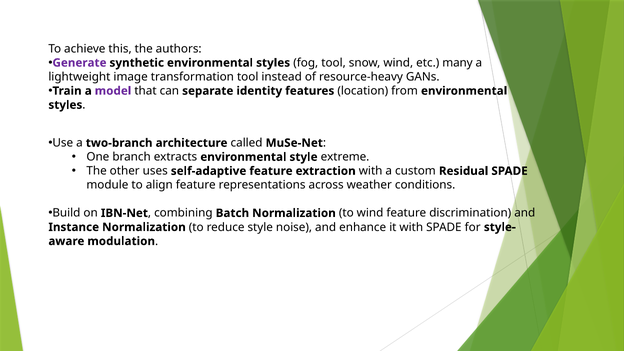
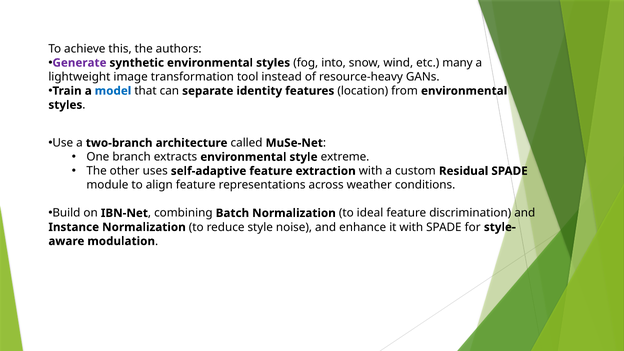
fog tool: tool -> into
model colour: purple -> blue
to wind: wind -> ideal
